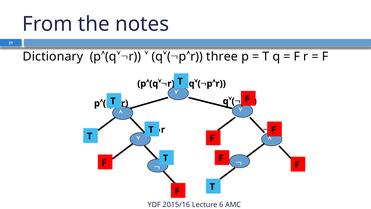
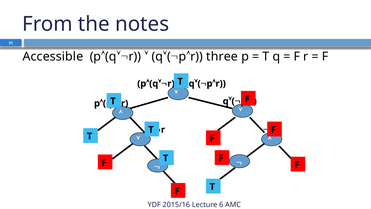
Dictionary: Dictionary -> Accessible
